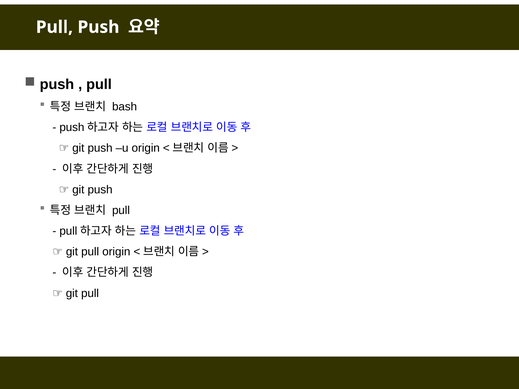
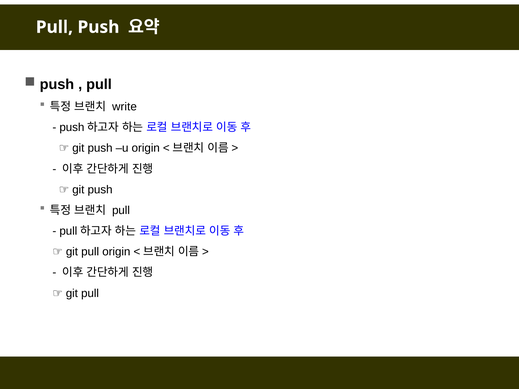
bash: bash -> write
